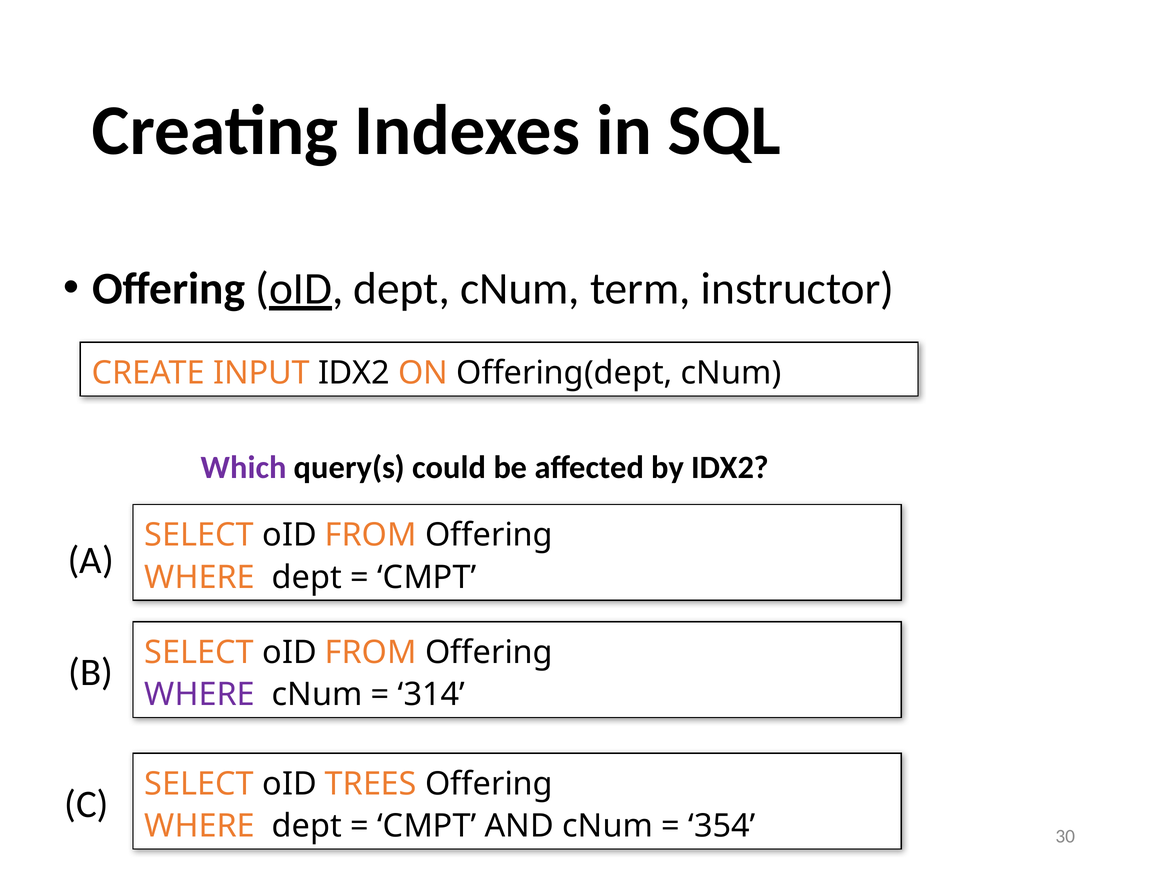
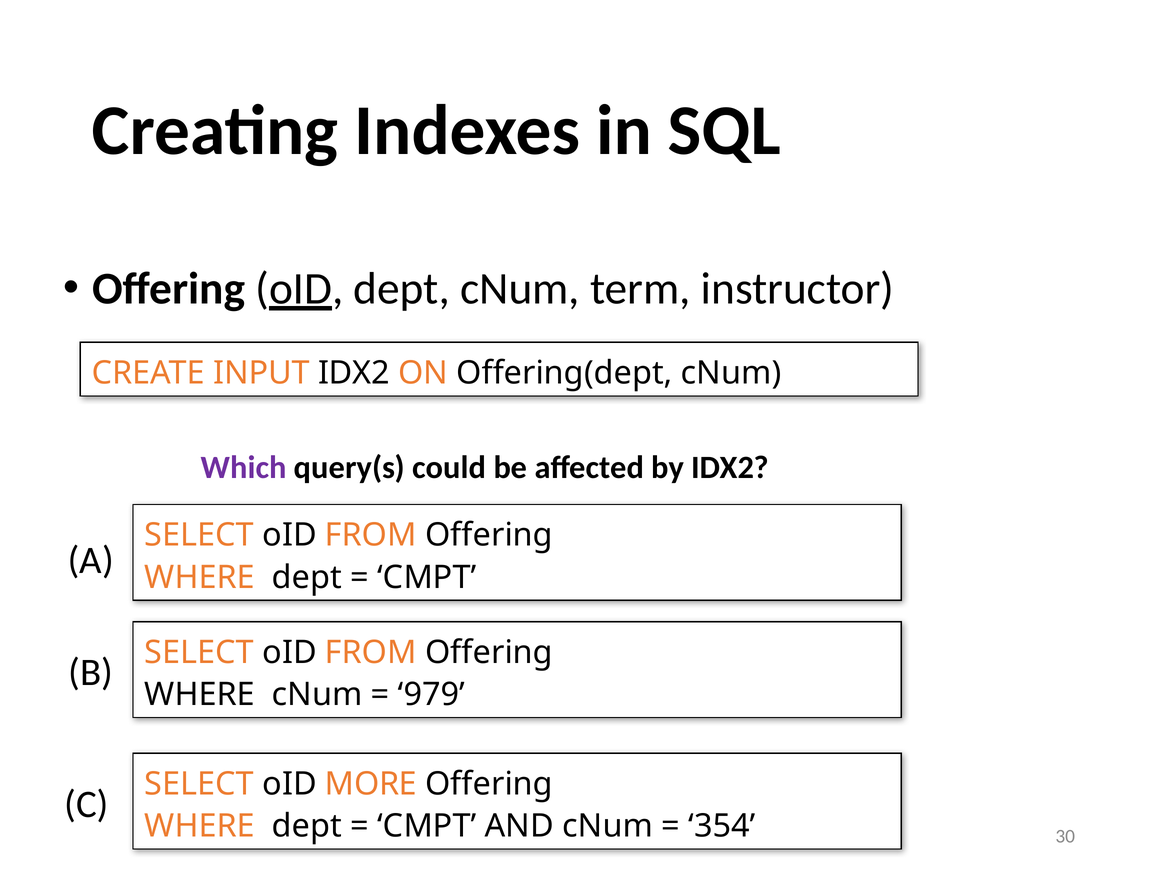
WHERE at (200, 694) colour: purple -> black
314: 314 -> 979
TREES: TREES -> MORE
